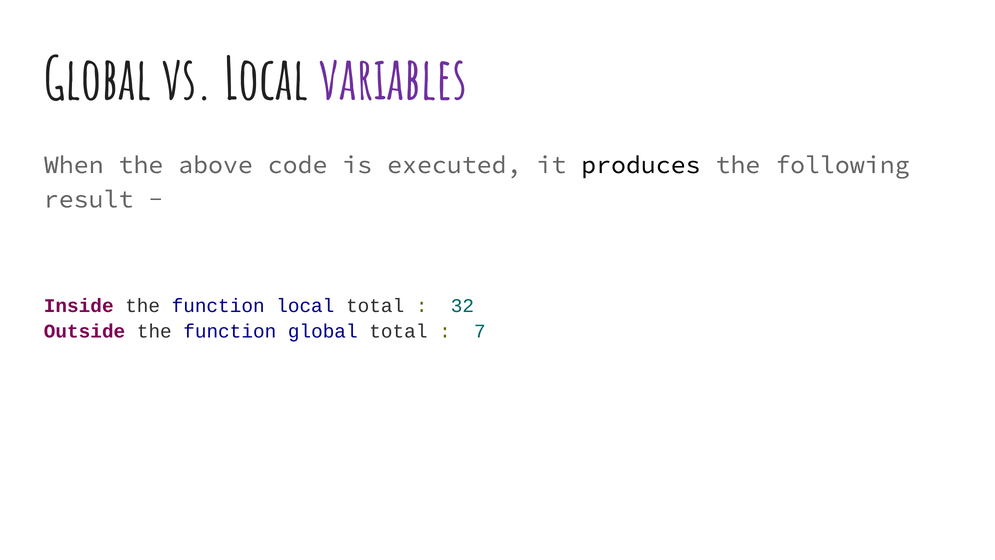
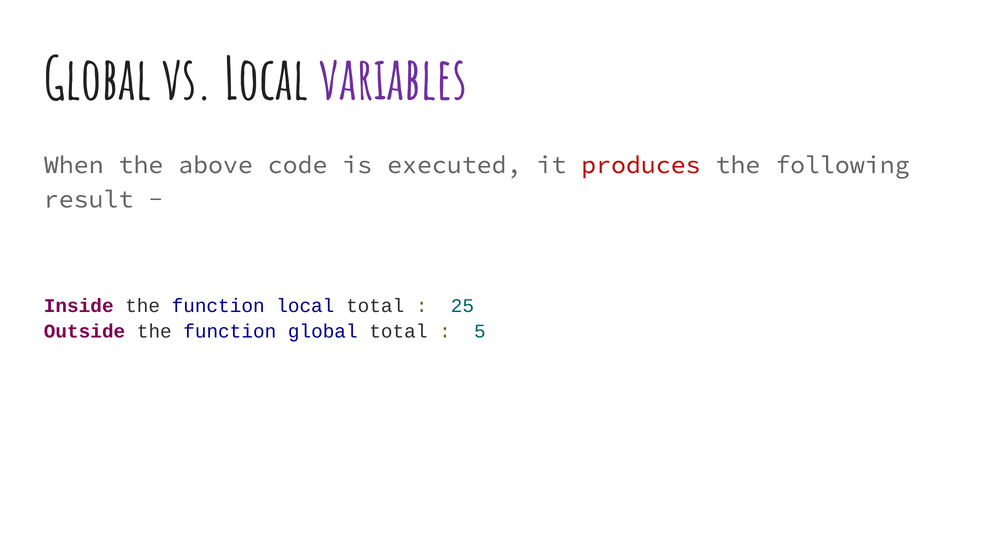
produces colour: black -> red
32: 32 -> 25
7: 7 -> 5
